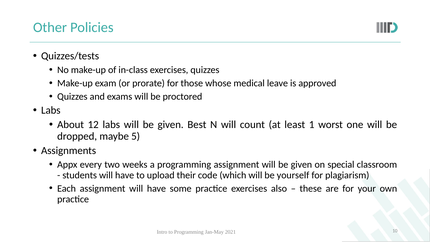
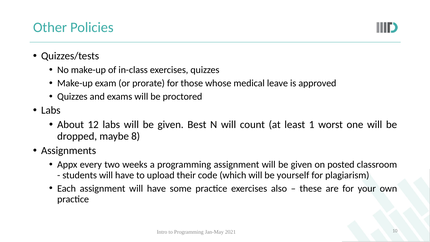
5: 5 -> 8
special: special -> posted
